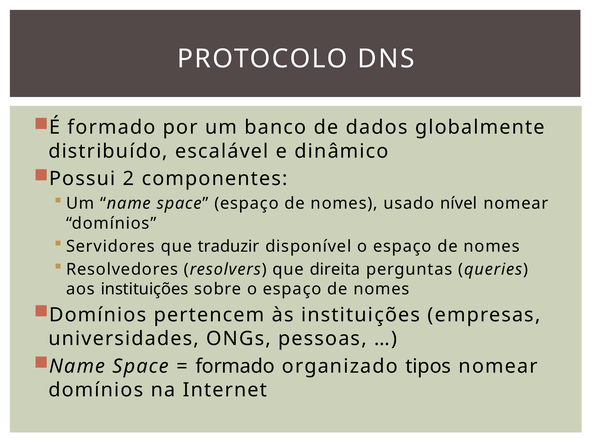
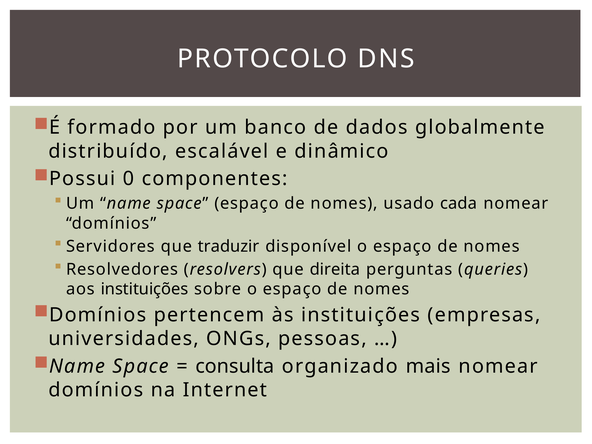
2: 2 -> 0
nível: nível -> cada
formado at (235, 366): formado -> consulta
tipos: tipos -> mais
